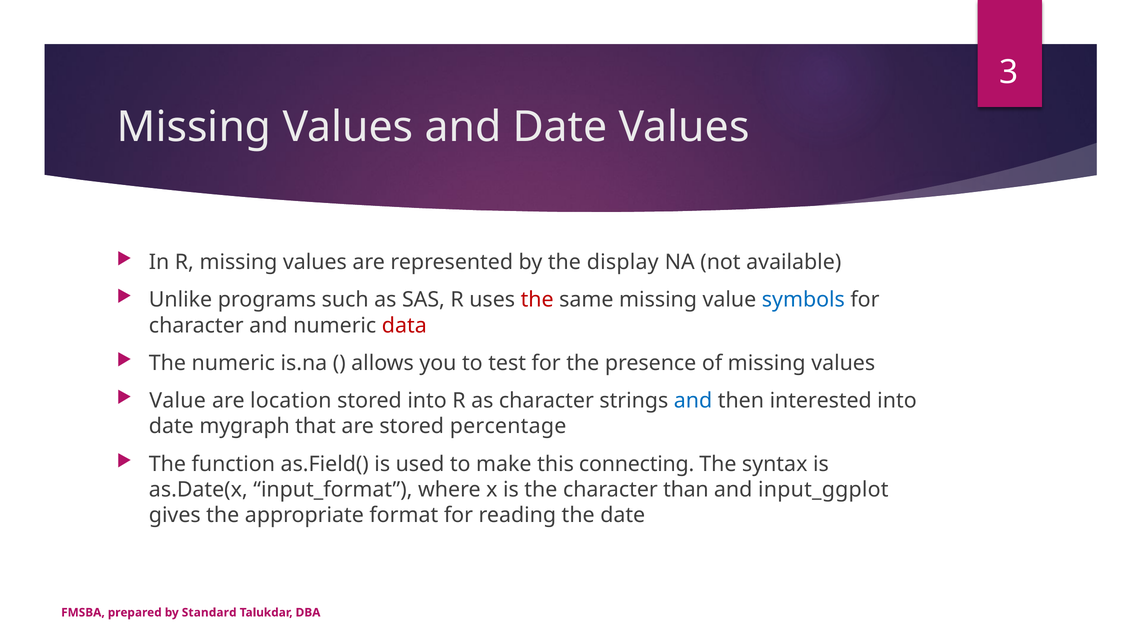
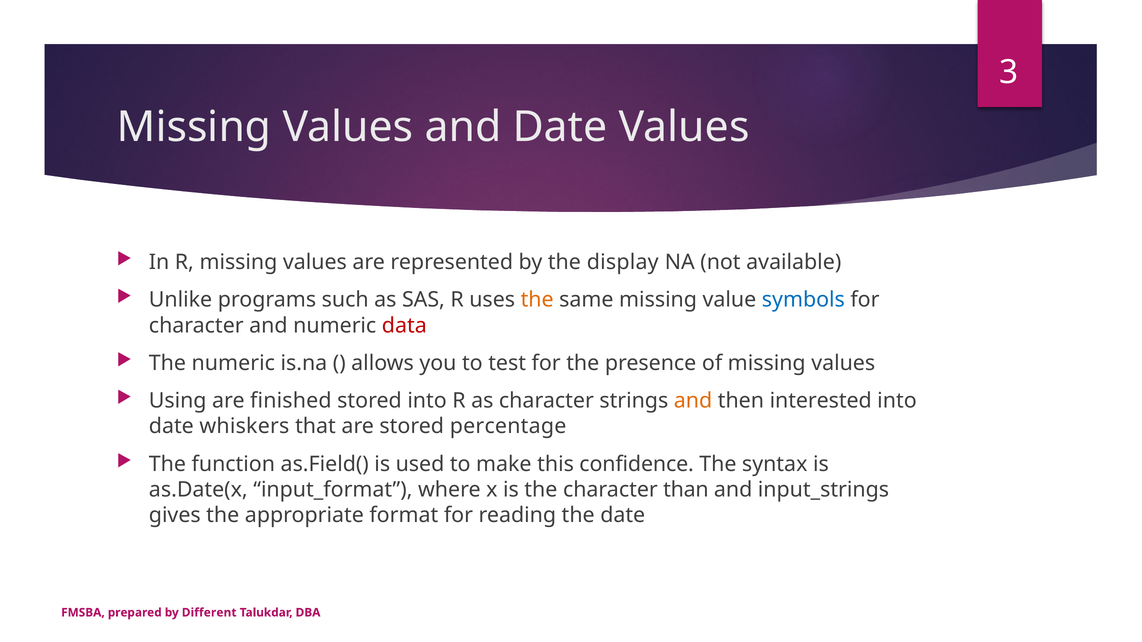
the at (537, 300) colour: red -> orange
Value at (178, 401): Value -> Using
location: location -> finished
and at (693, 401) colour: blue -> orange
mygraph: mygraph -> whiskers
connecting: connecting -> confidence
input_ggplot: input_ggplot -> input_strings
Standard: Standard -> Different
